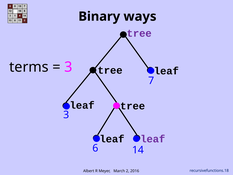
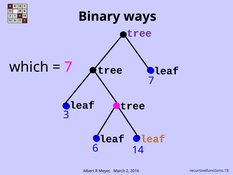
terms: terms -> which
3 at (68, 67): 3 -> 7
leaf at (153, 139) colour: purple -> orange
